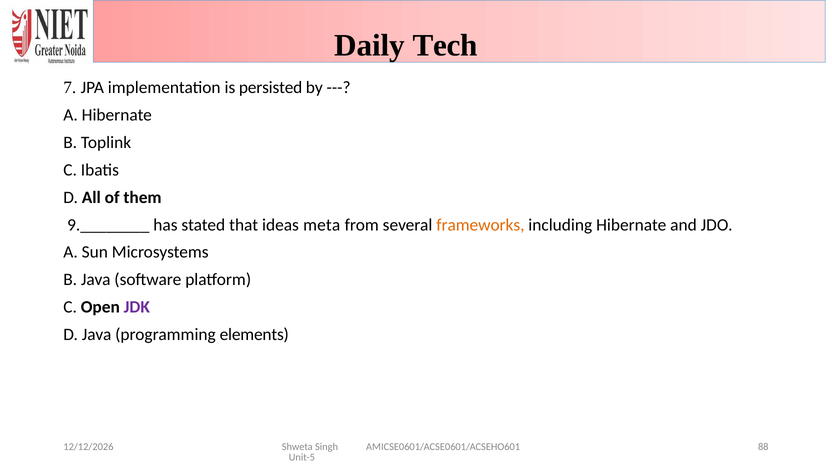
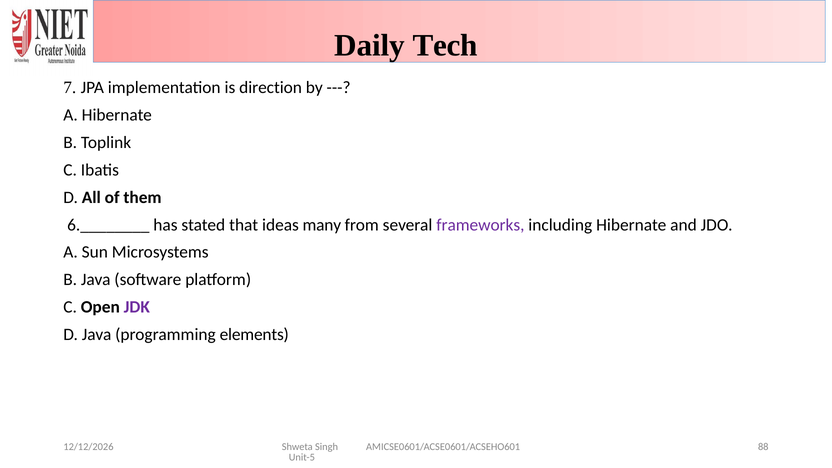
persisted: persisted -> direction
9.________: 9.________ -> 6.________
meta: meta -> many
frameworks colour: orange -> purple
